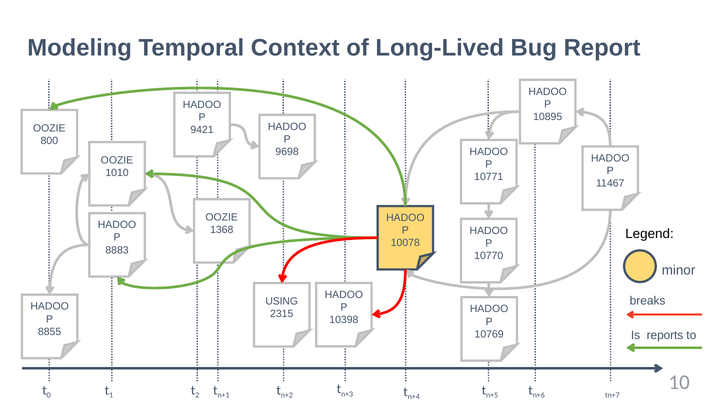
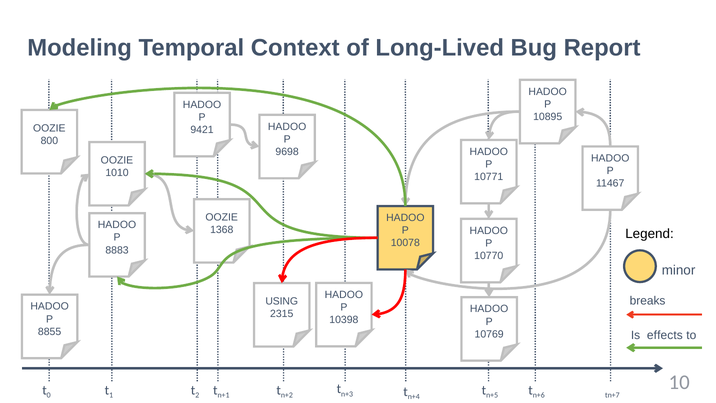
reports: reports -> effects
